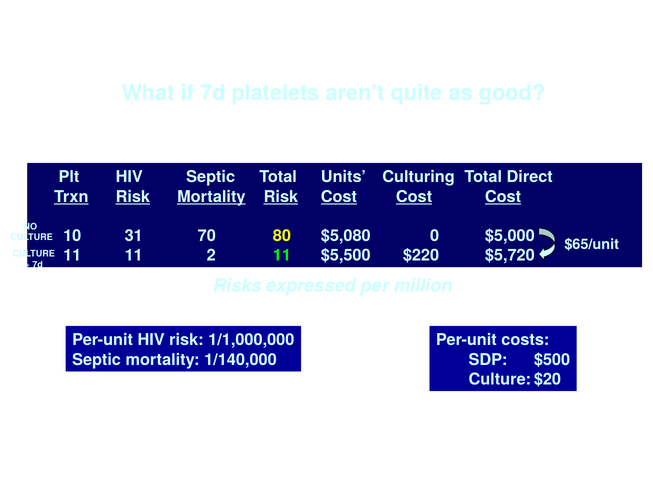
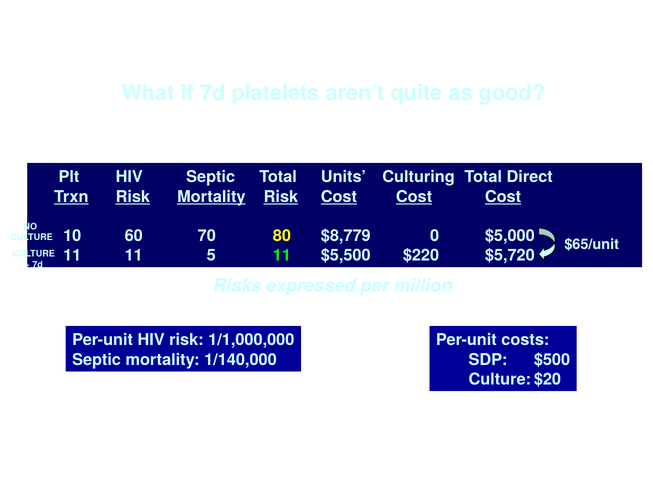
31: 31 -> 60
$5,080: $5,080 -> $8,779
2: 2 -> 5
